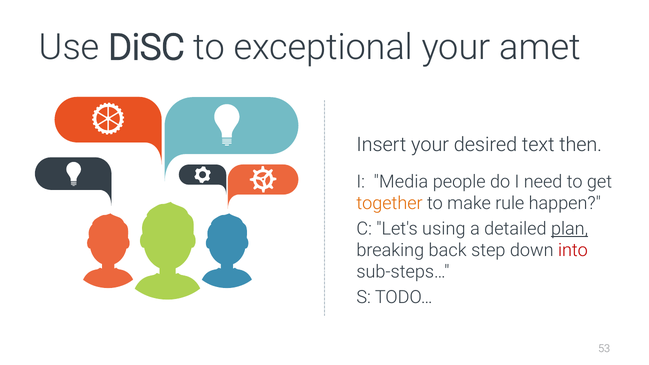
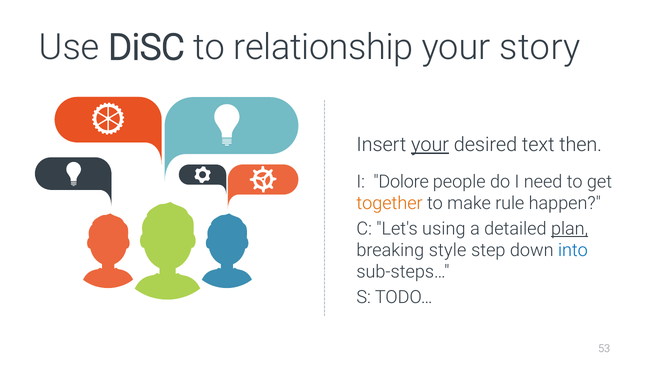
exceptional: exceptional -> relationship
amet: amet -> story
your at (430, 145) underline: none -> present
Media: Media -> Dolore
back: back -> style
into colour: red -> blue
